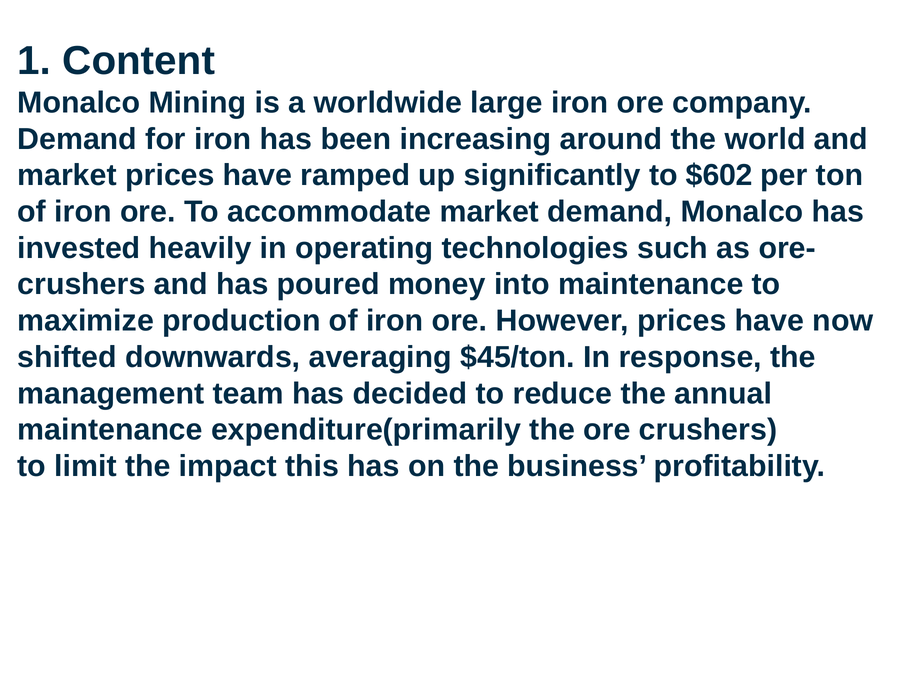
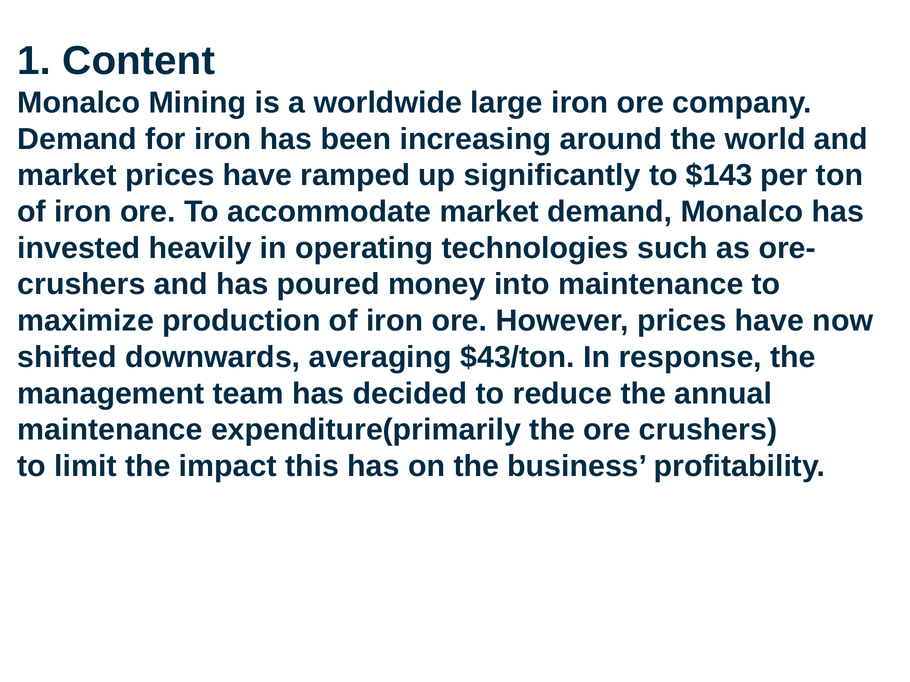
$602: $602 -> $143
$45/ton: $45/ton -> $43/ton
